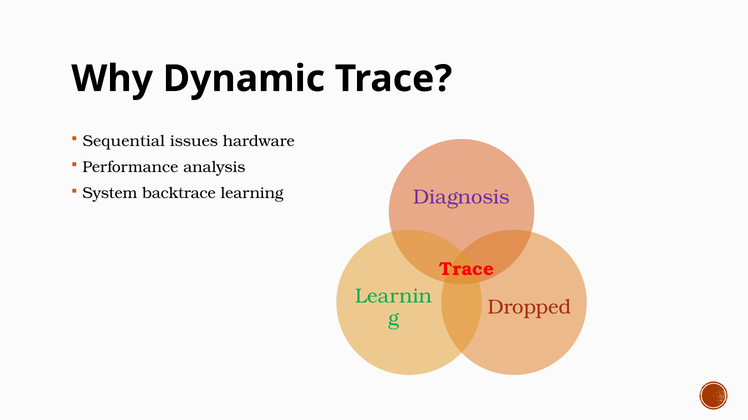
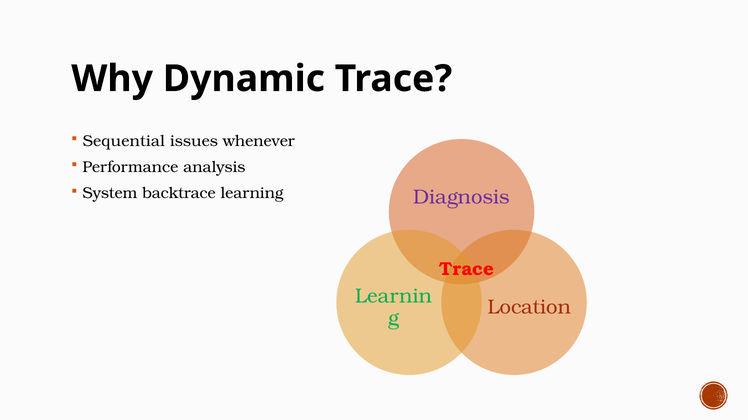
hardware: hardware -> whenever
Dropped: Dropped -> Location
